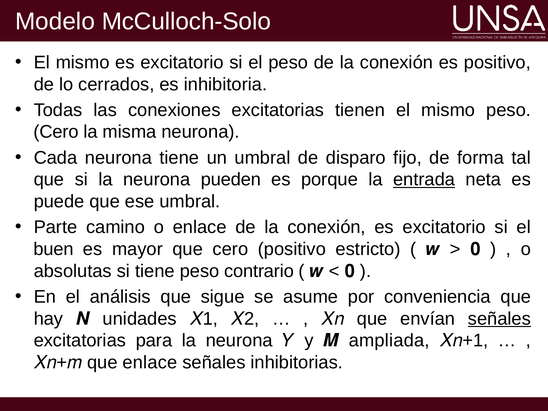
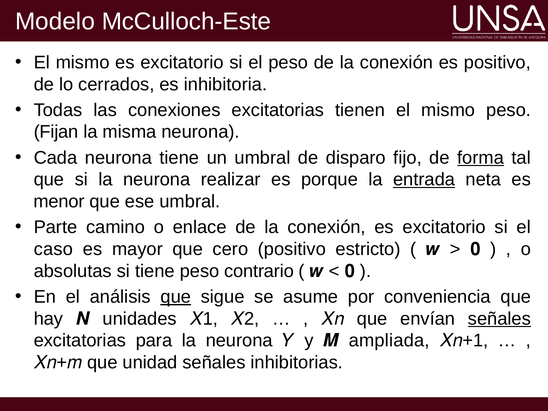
McCulloch-Solo: McCulloch-Solo -> McCulloch-Este
Cero at (56, 132): Cero -> Fijan
forma underline: none -> present
pueden: pueden -> realizar
puede: puede -> menor
buen: buen -> caso
que at (176, 297) underline: none -> present
que enlace: enlace -> unidad
